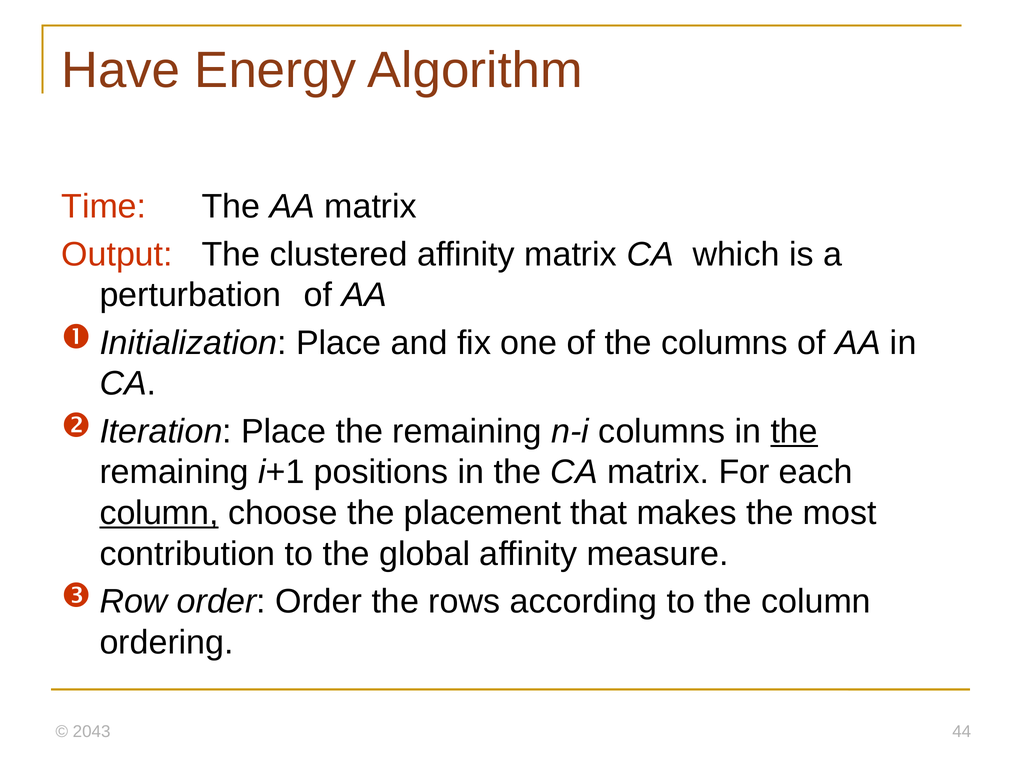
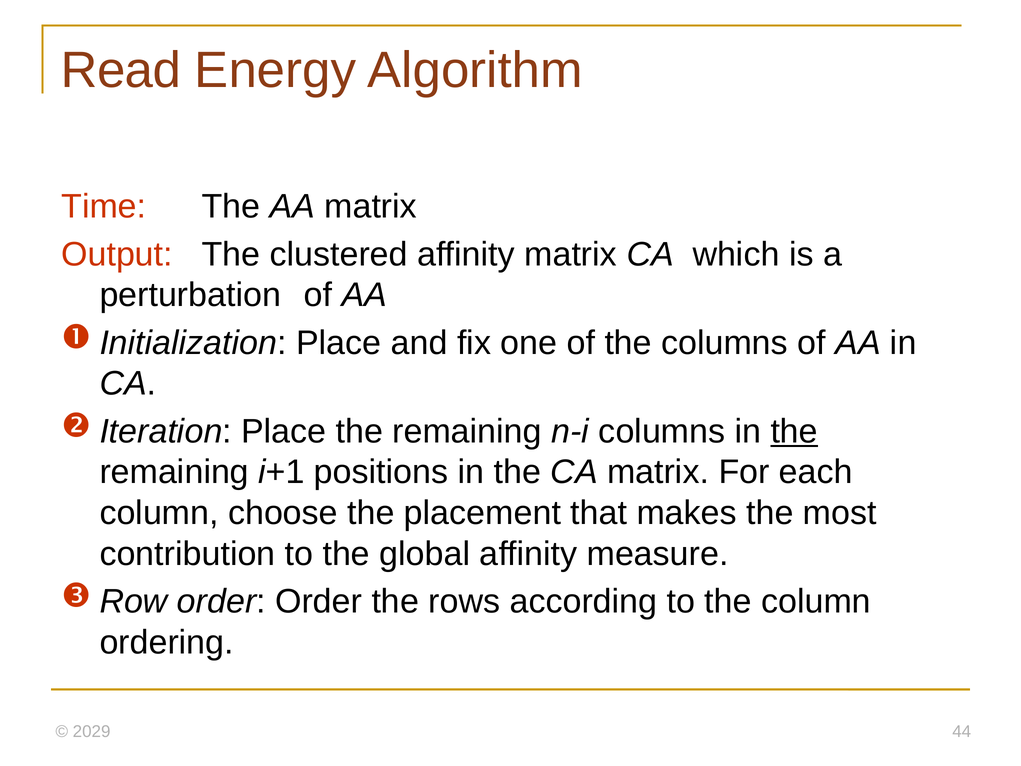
Have: Have -> Read
column at (159, 513) underline: present -> none
2043: 2043 -> 2029
